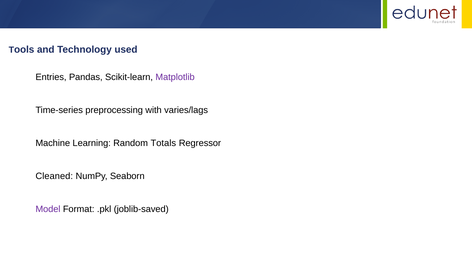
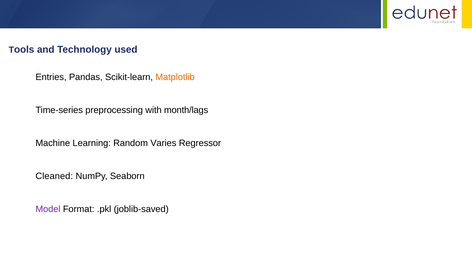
Matplotlib colour: purple -> orange
varies/lags: varies/lags -> month/lags
Totals: Totals -> Varies
